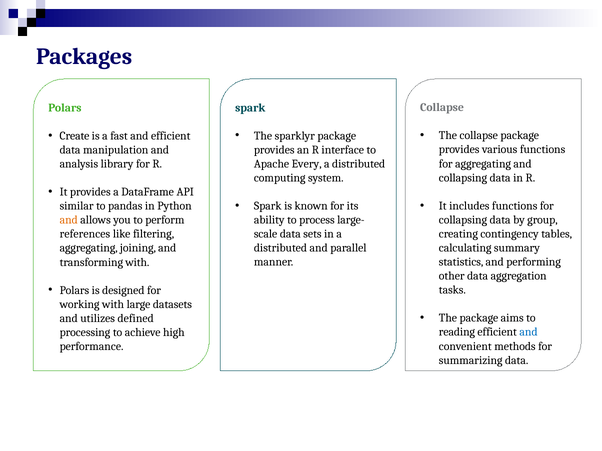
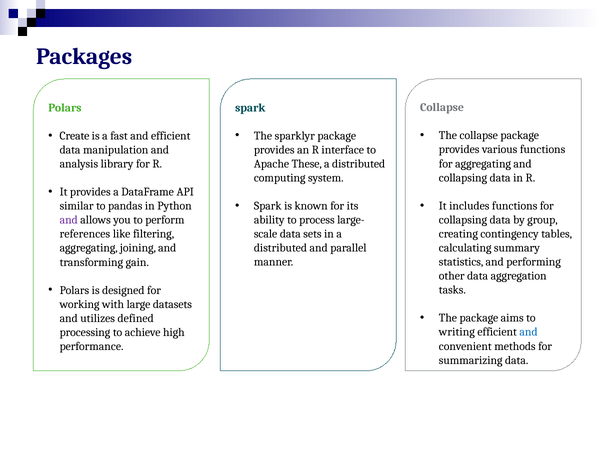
Every: Every -> These
and at (69, 220) colour: orange -> purple
transforming with: with -> gain
reading: reading -> writing
